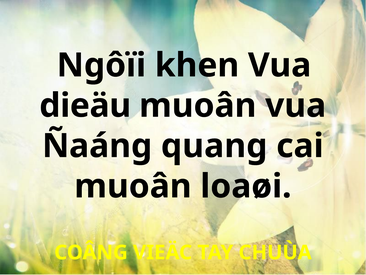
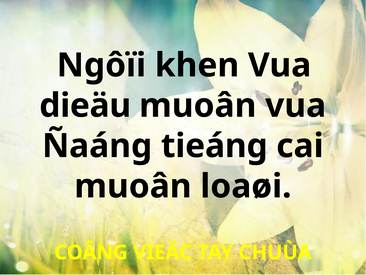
quang: quang -> tieáng
